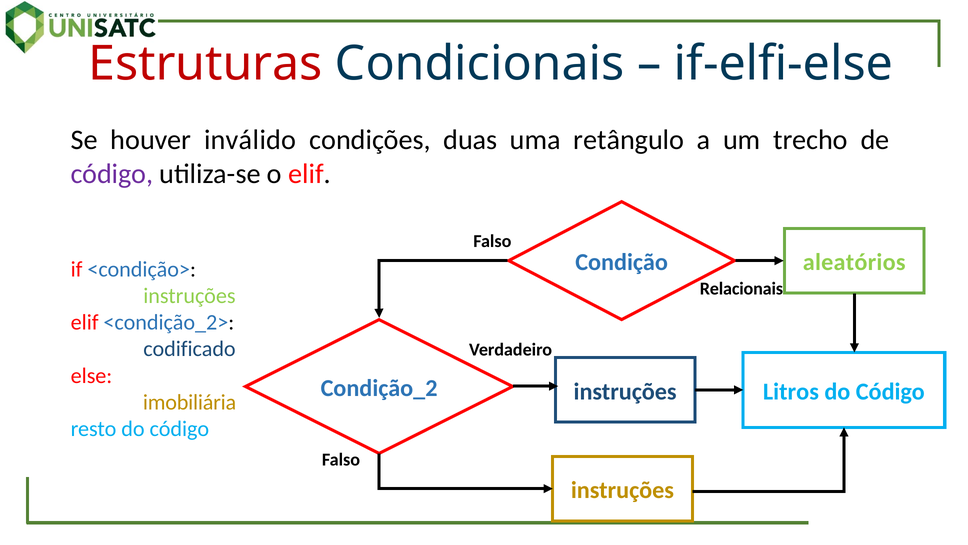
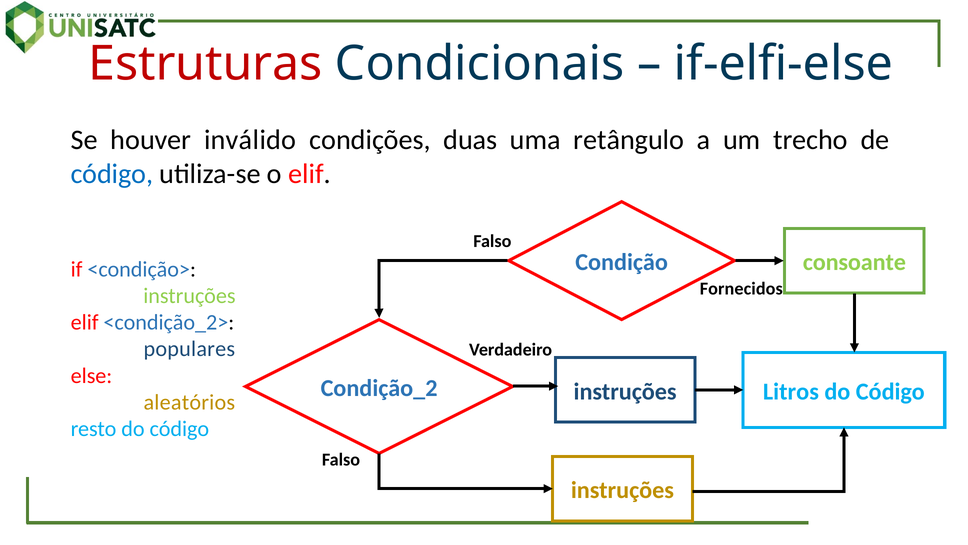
código at (112, 174) colour: purple -> blue
aleatórios: aleatórios -> consoante
Relacionais: Relacionais -> Fornecidos
codificado: codificado -> populares
imobiliária: imobiliária -> aleatórios
